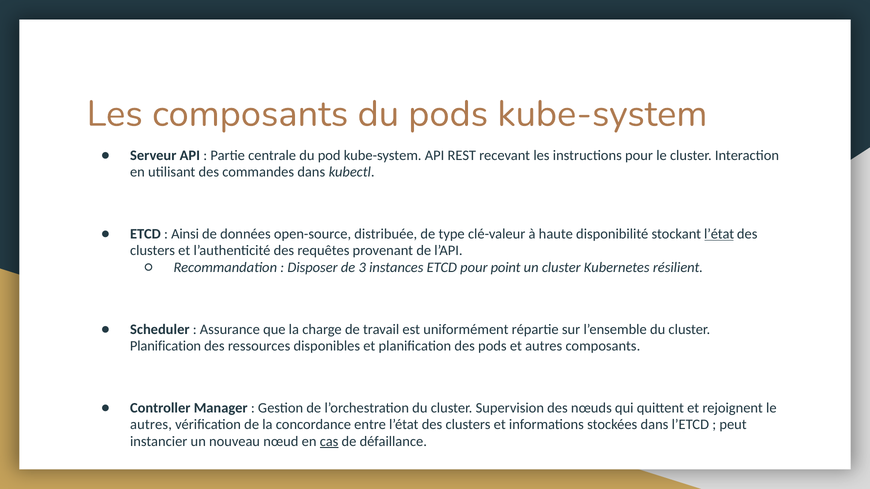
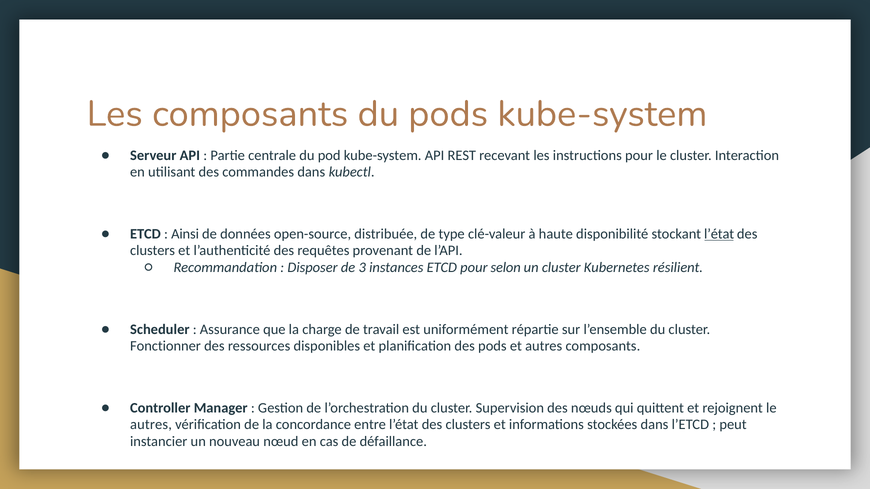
point: point -> selon
Planification at (166, 346): Planification -> Fonctionner
cas underline: present -> none
